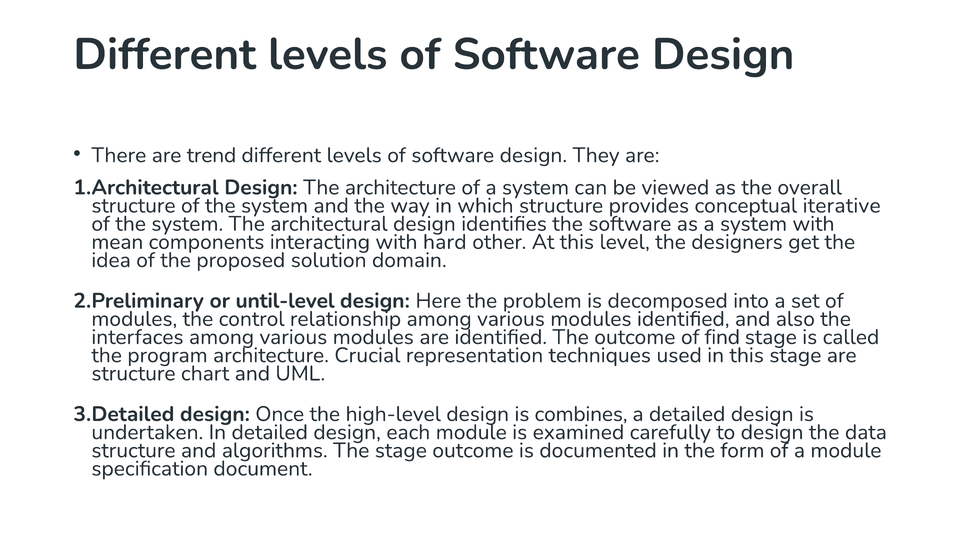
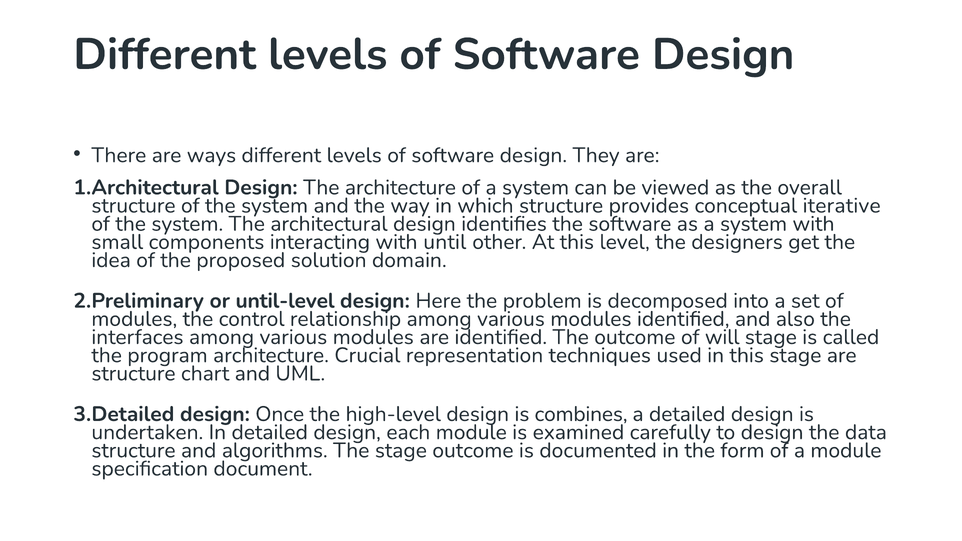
trend: trend -> ways
mean: mean -> small
hard: hard -> until
find: find -> will
